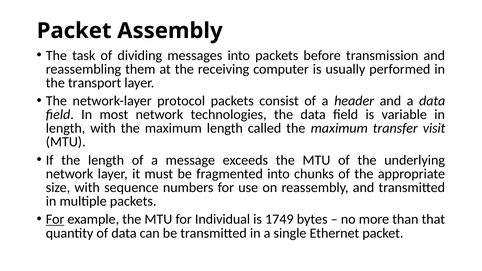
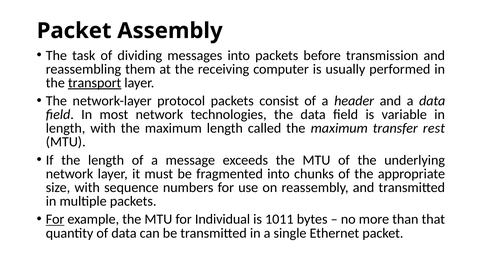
transport underline: none -> present
visit: visit -> rest
1749: 1749 -> 1011
